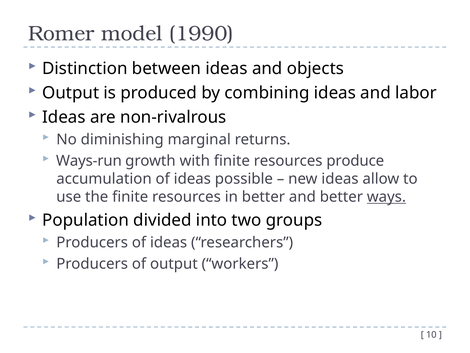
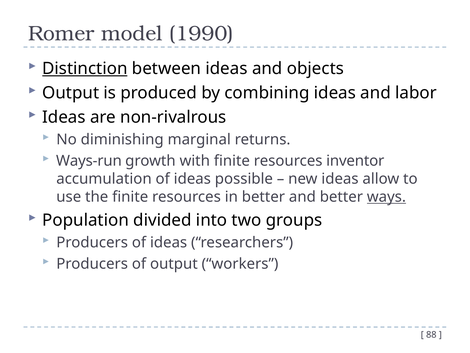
Distinction underline: none -> present
produce: produce -> inventor
10: 10 -> 88
